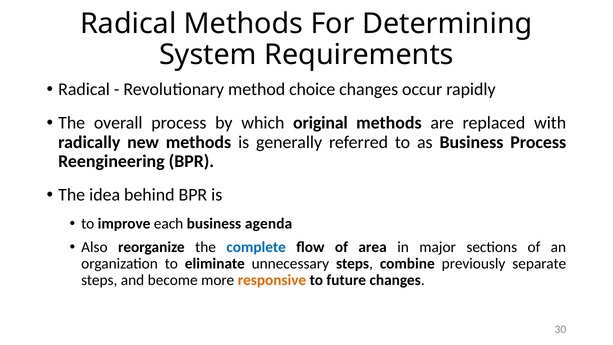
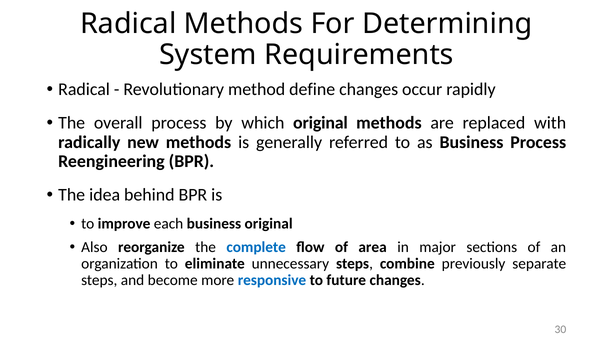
choice: choice -> define
business agenda: agenda -> original
responsive colour: orange -> blue
